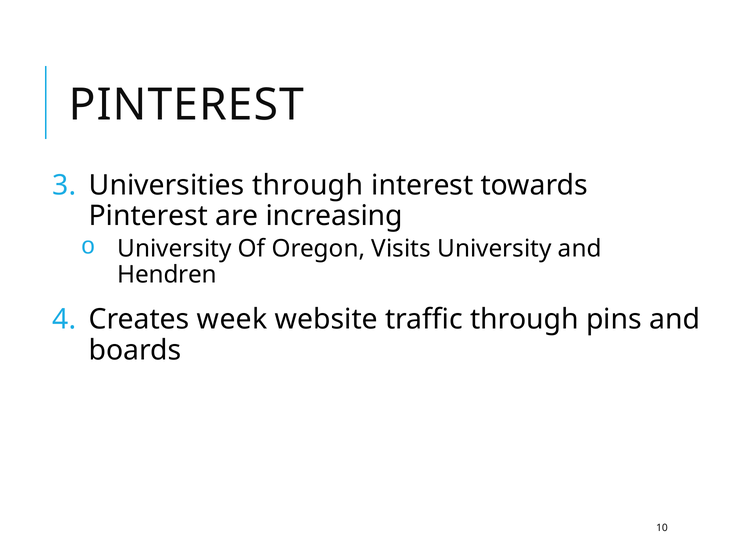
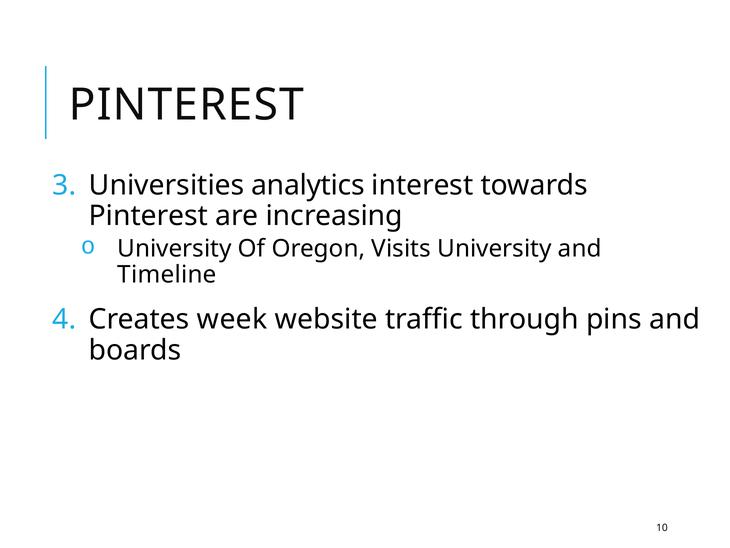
Universities through: through -> analytics
Hendren: Hendren -> Timeline
